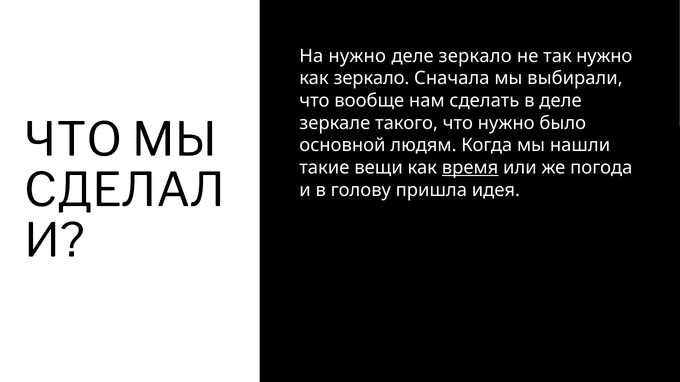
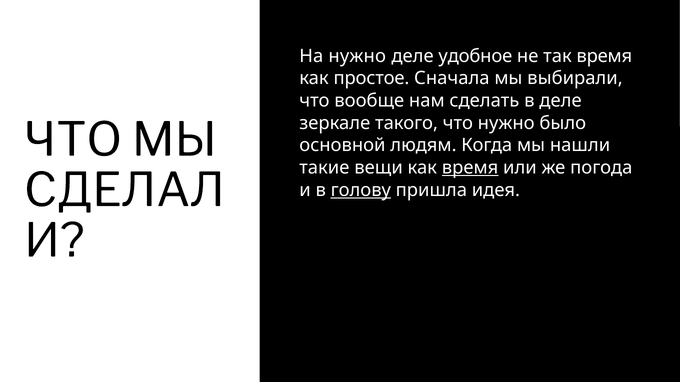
деле зеркало: зеркало -> удобное
так нужно: нужно -> время
как зеркало: зеркало -> простое
голову underline: none -> present
